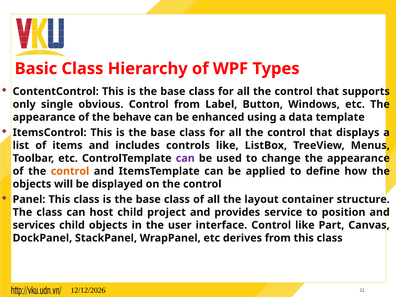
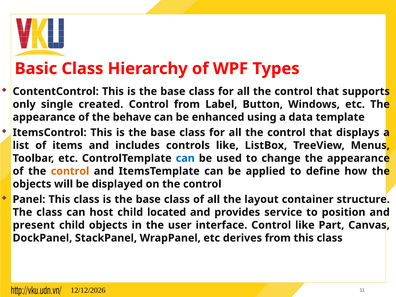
obvious: obvious -> created
can at (185, 158) colour: purple -> blue
project: project -> located
services: services -> present
